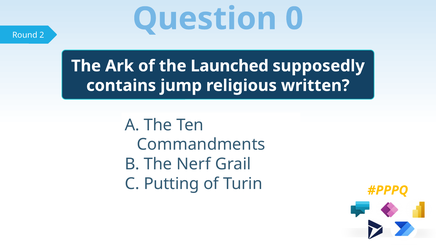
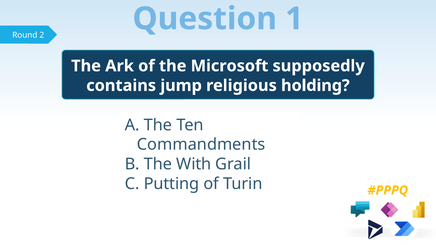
0: 0 -> 1
Launched: Launched -> Microsoft
written: written -> holding
Nerf: Nerf -> With
